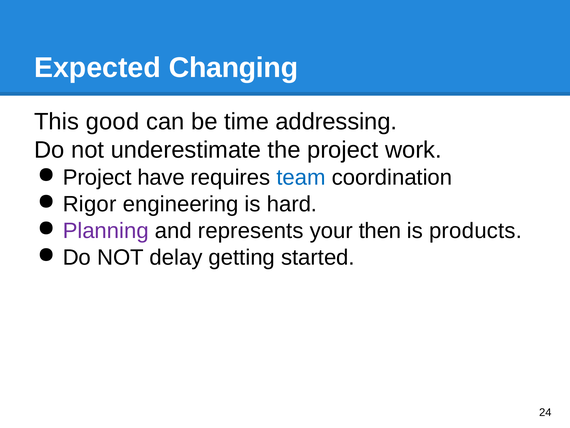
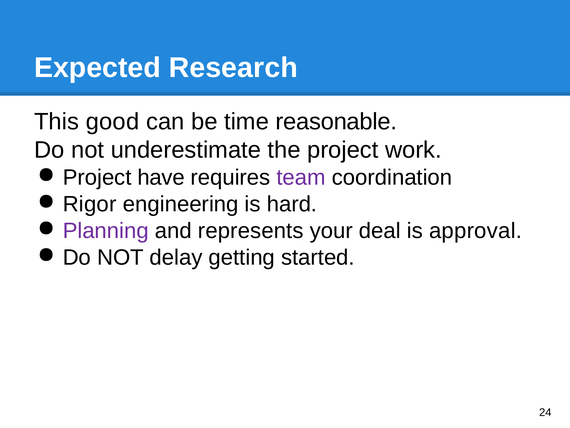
Changing: Changing -> Research
addressing: addressing -> reasonable
team colour: blue -> purple
then: then -> deal
products: products -> approval
